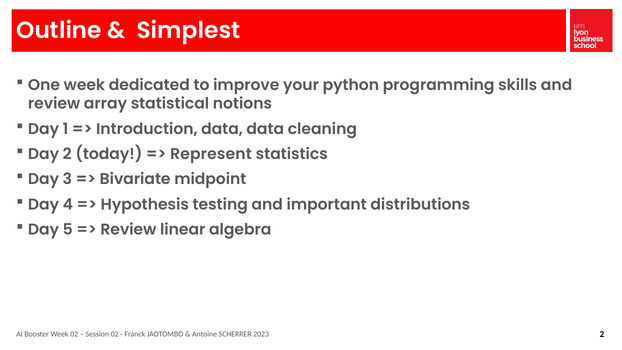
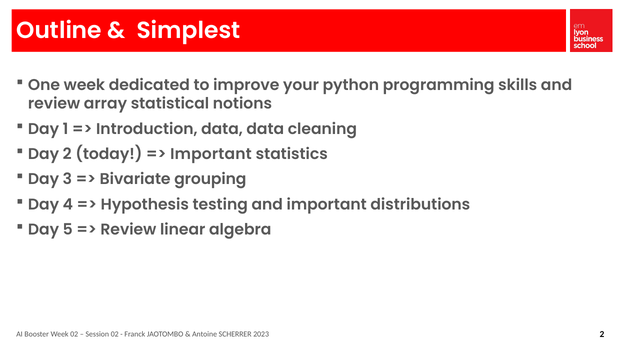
Represent at (211, 154): Represent -> Important
midpoint: midpoint -> grouping
